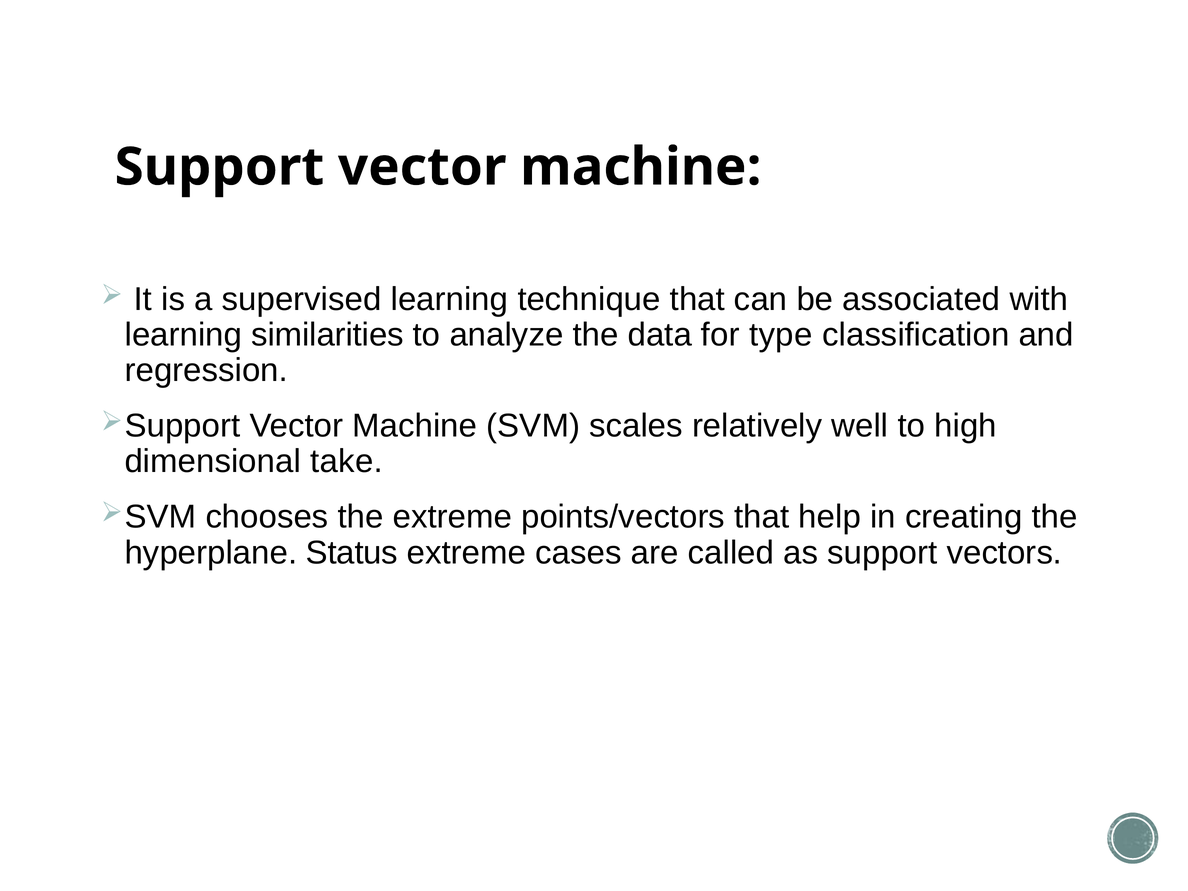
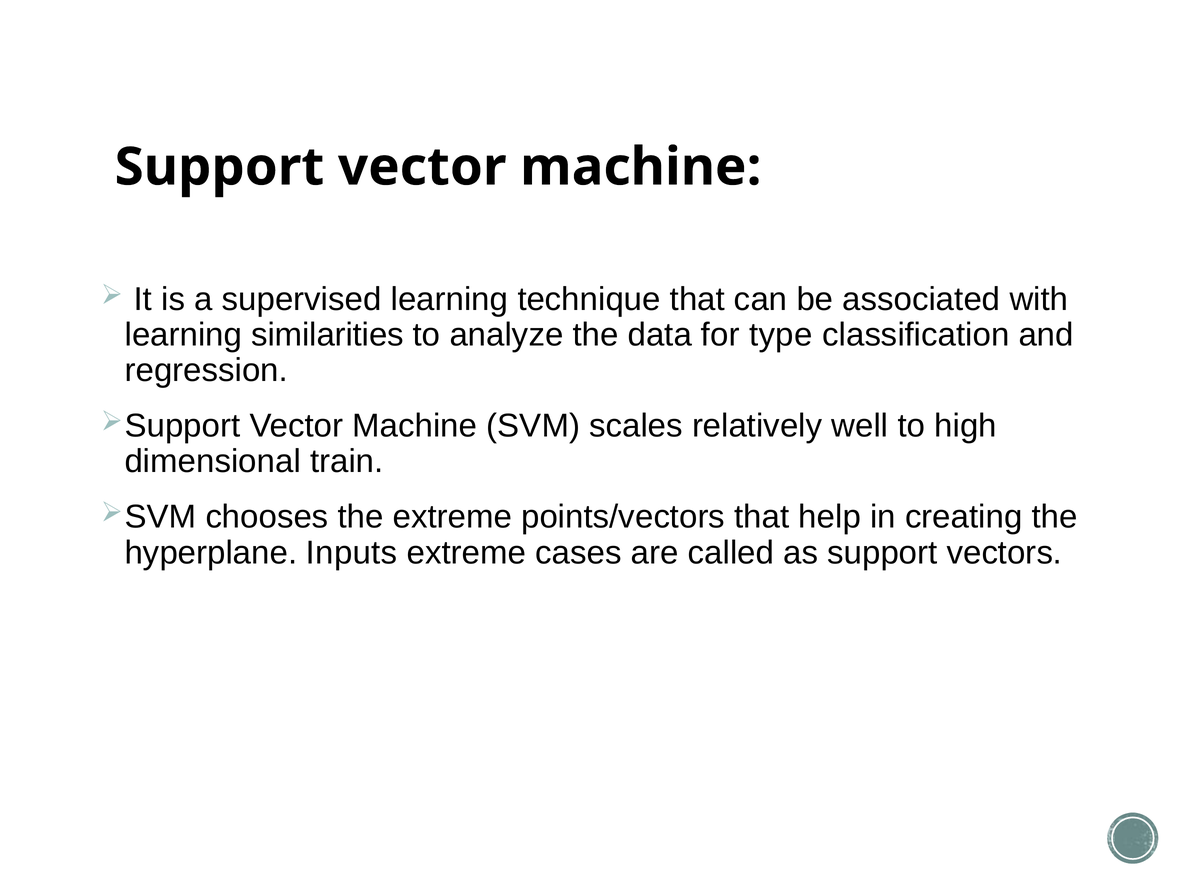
take: take -> train
Status: Status -> Inputs
